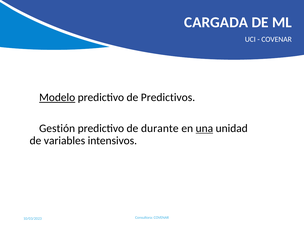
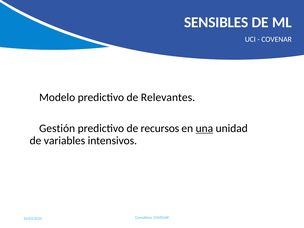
CARGADA: CARGADA -> SENSIBLES
Modelo underline: present -> none
Predictivos: Predictivos -> Relevantes
durante: durante -> recursos
